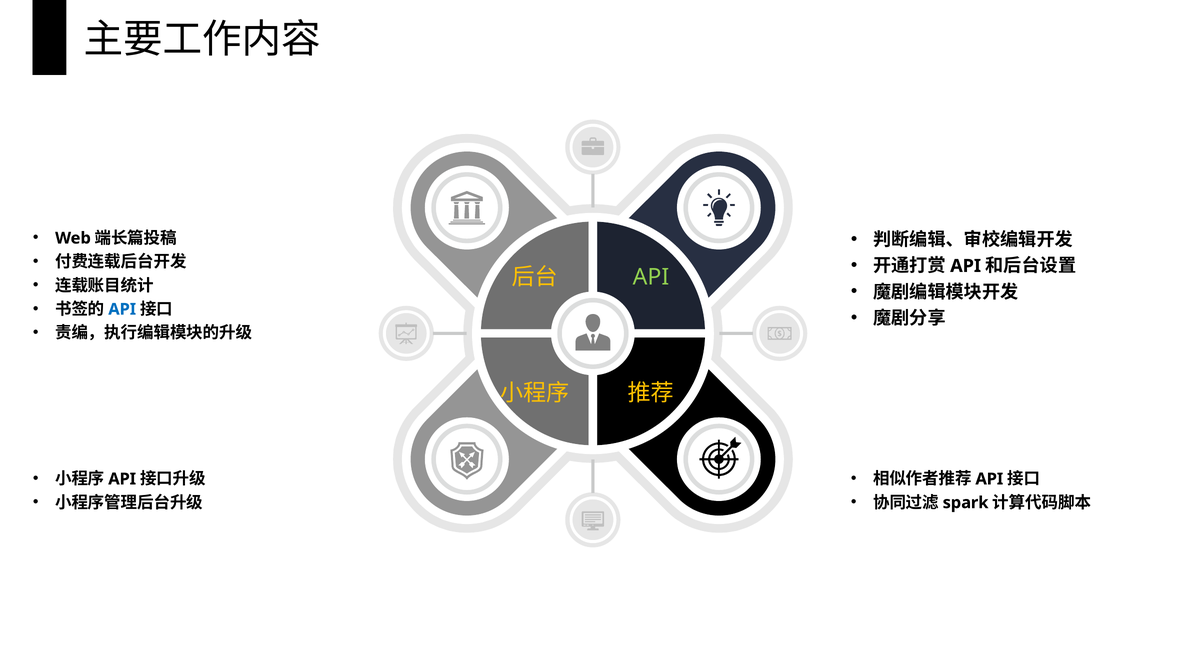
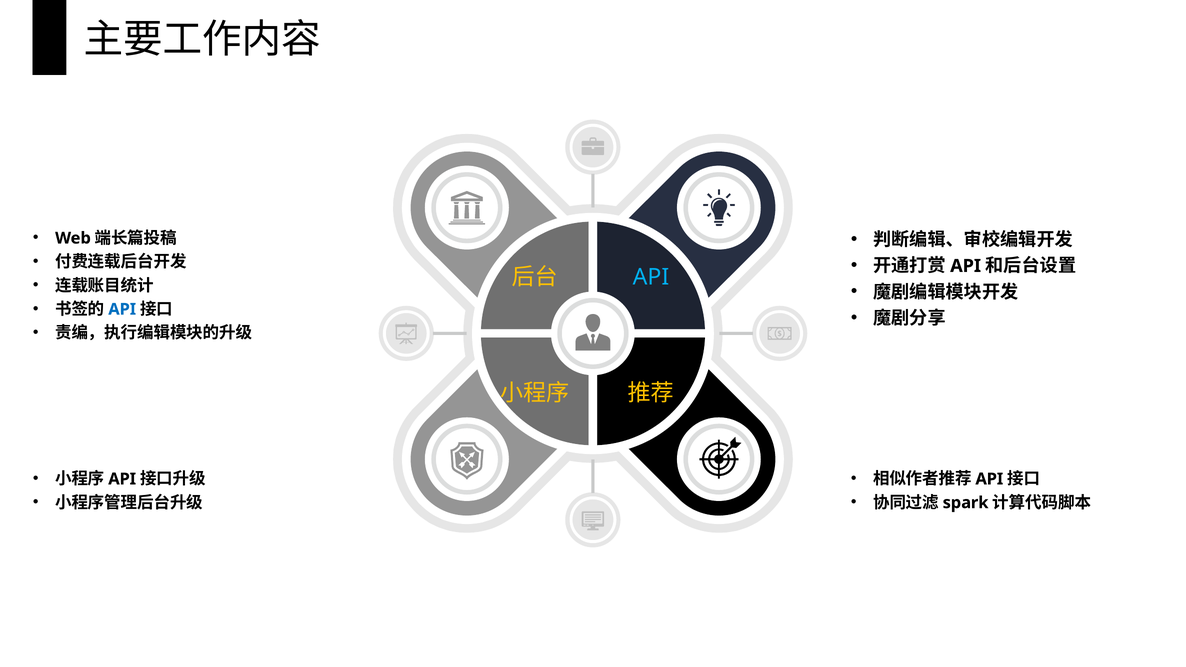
API at (651, 277) colour: light green -> light blue
